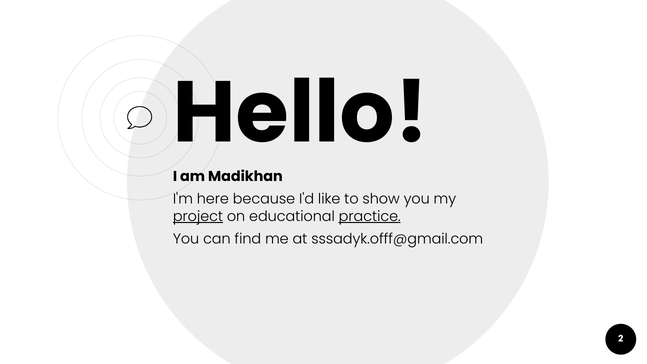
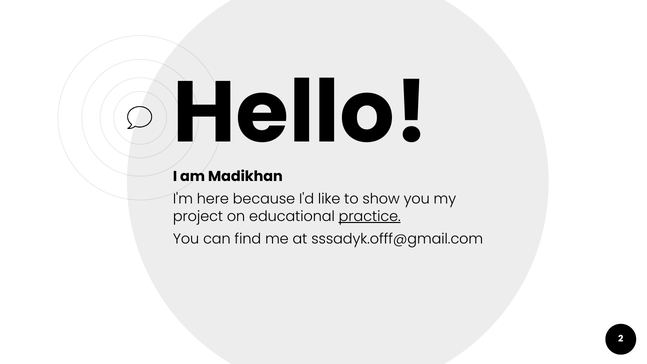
project underline: present -> none
